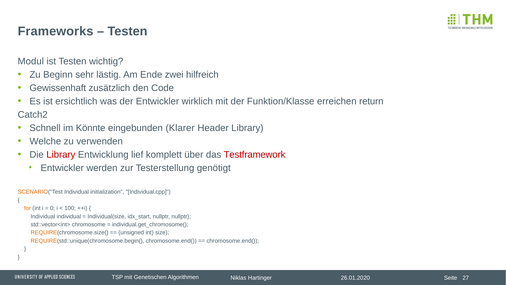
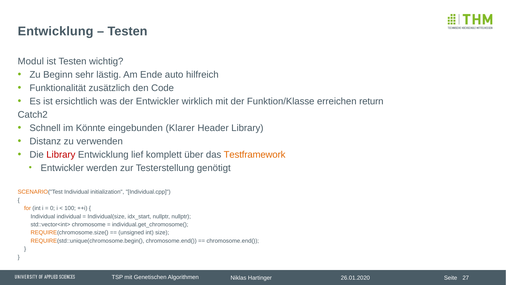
Frameworks at (56, 31): Frameworks -> Entwicklung
zwei: zwei -> auto
Gewissenhaft: Gewissenhaft -> Funktionalität
Welche: Welche -> Distanz
Testframework colour: red -> orange
